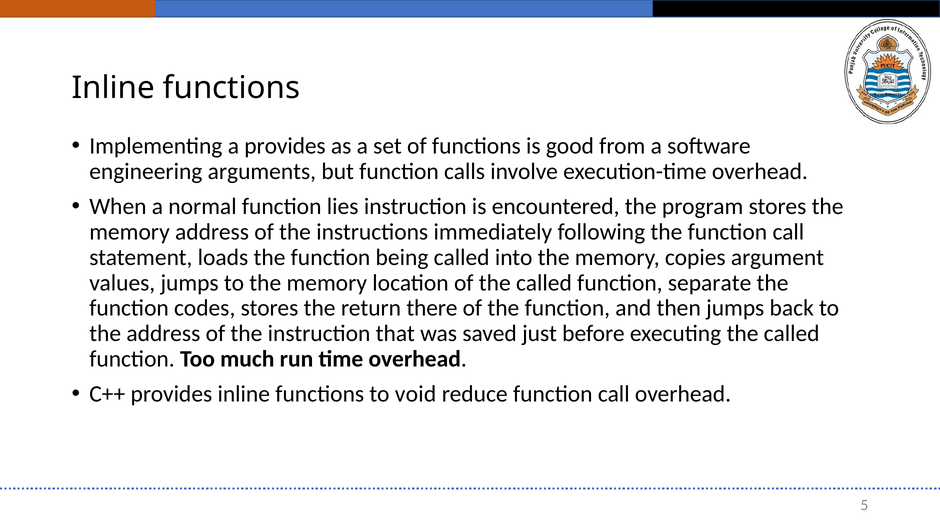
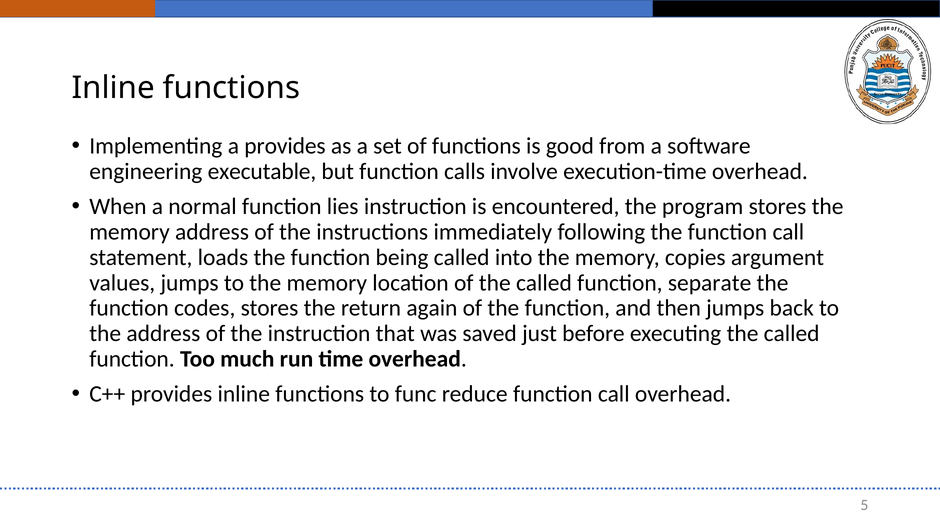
arguments: arguments -> executable
there: there -> again
void: void -> func
